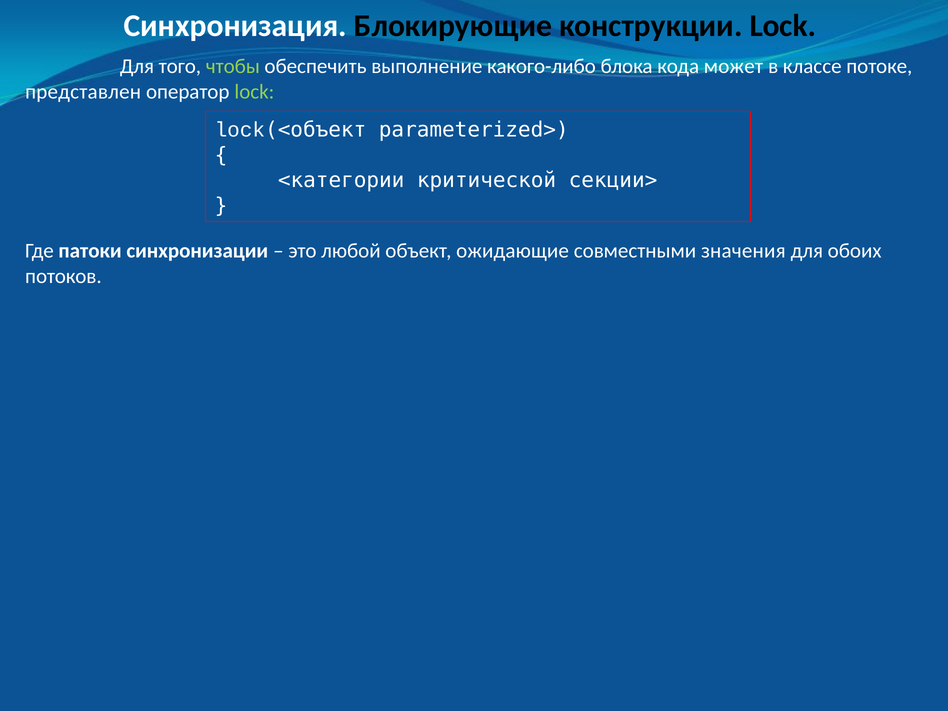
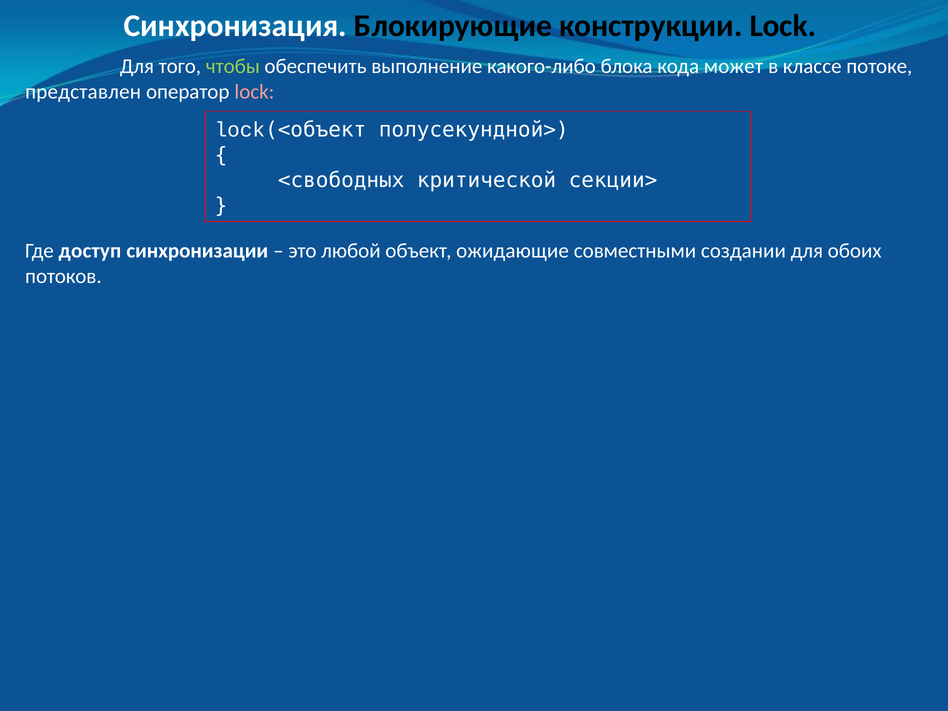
lock at (254, 92) colour: light green -> pink
parameterized>: parameterized> -> полусекундной>
<категории: <категории -> <свободных
патоки: патоки -> доступ
значения: значения -> создании
